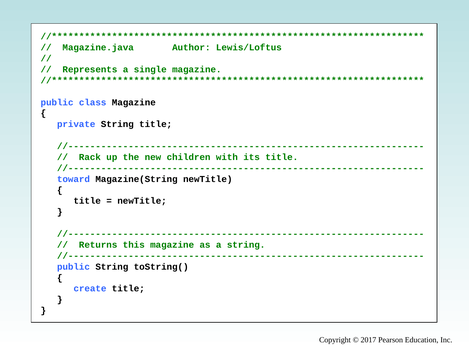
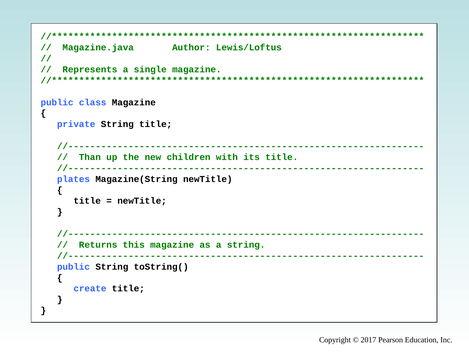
Rack: Rack -> Than
toward: toward -> plates
